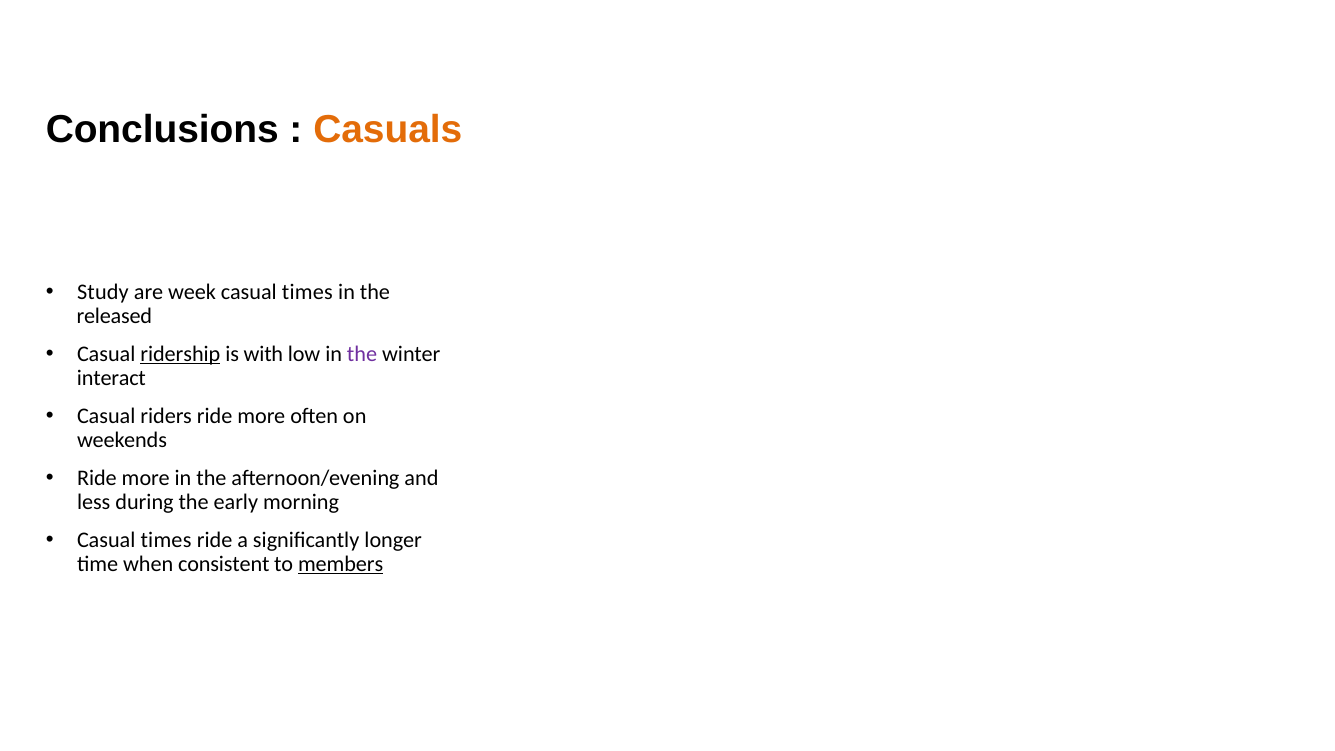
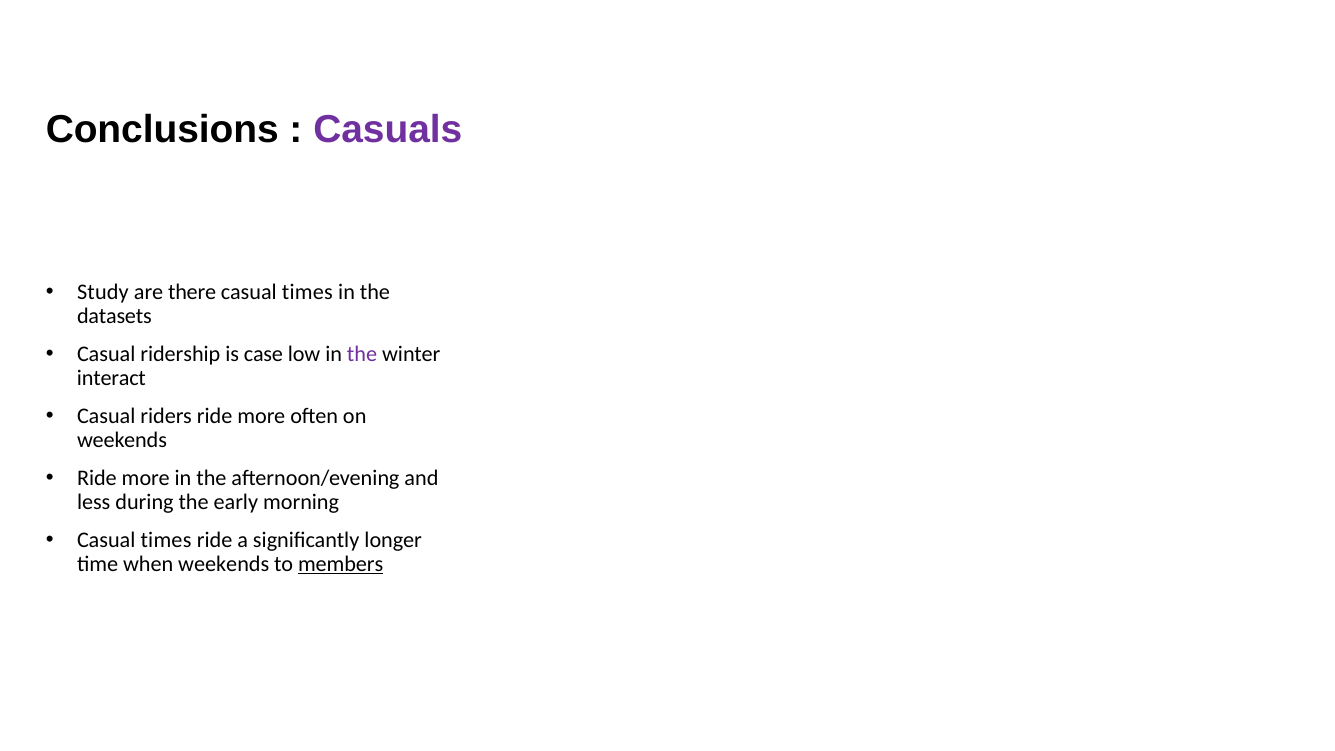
Casuals colour: orange -> purple
week: week -> there
released: released -> datasets
ridership underline: present -> none
with: with -> case
when consistent: consistent -> weekends
